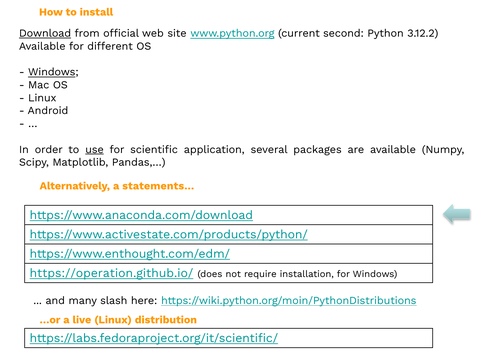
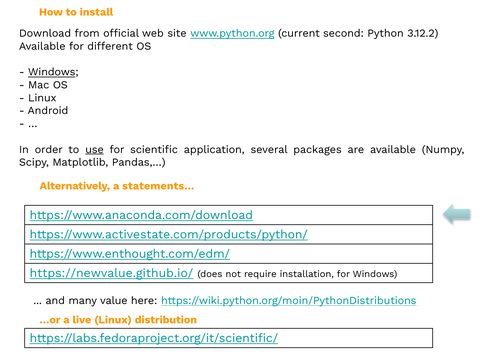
Download underline: present -> none
https://operation.github.io/: https://operation.github.io/ -> https://newvalue.github.io/
slash: slash -> value
